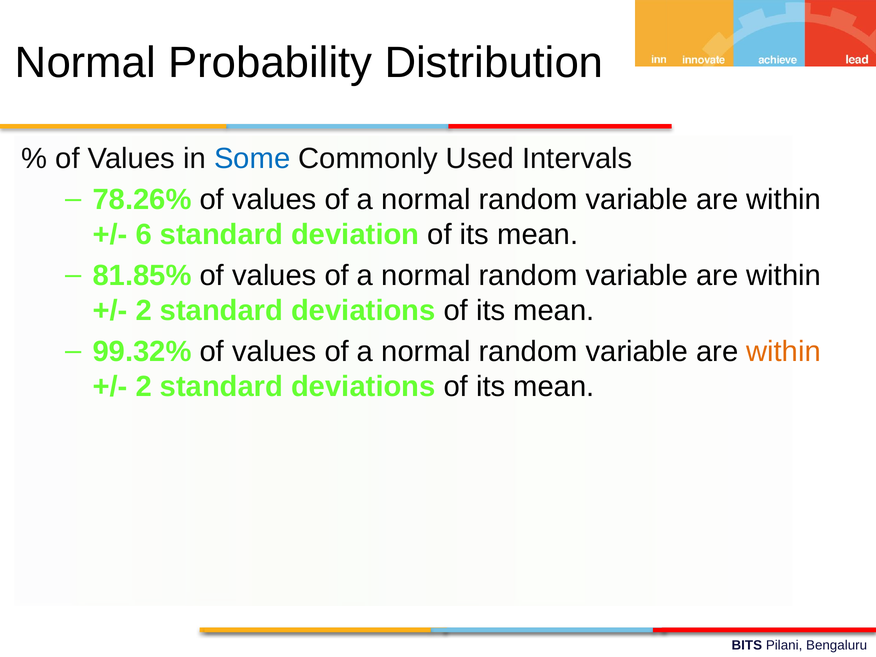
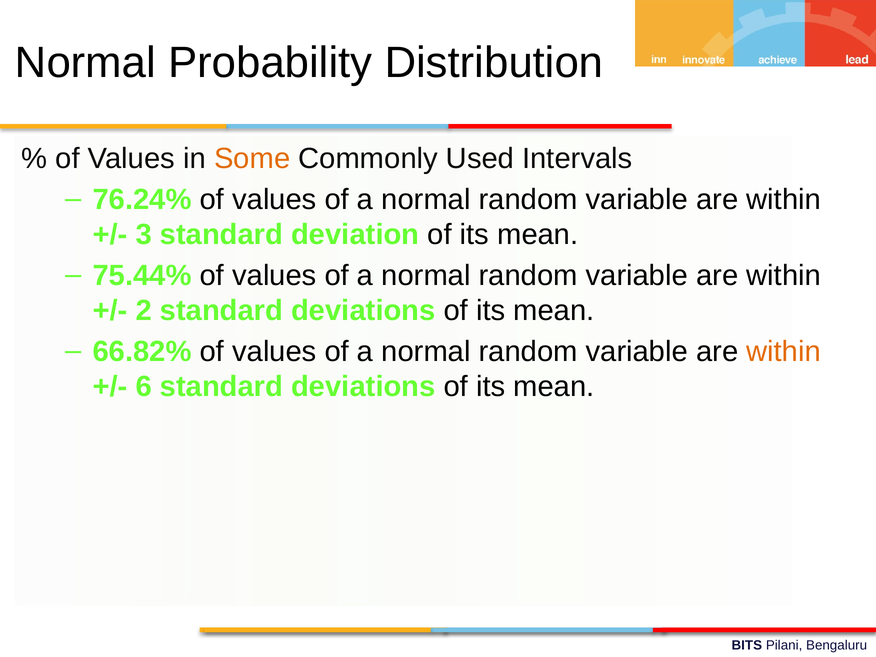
Some colour: blue -> orange
78.26%: 78.26% -> 76.24%
6: 6 -> 3
81.85%: 81.85% -> 75.44%
99.32%: 99.32% -> 66.82%
2 at (144, 387): 2 -> 6
